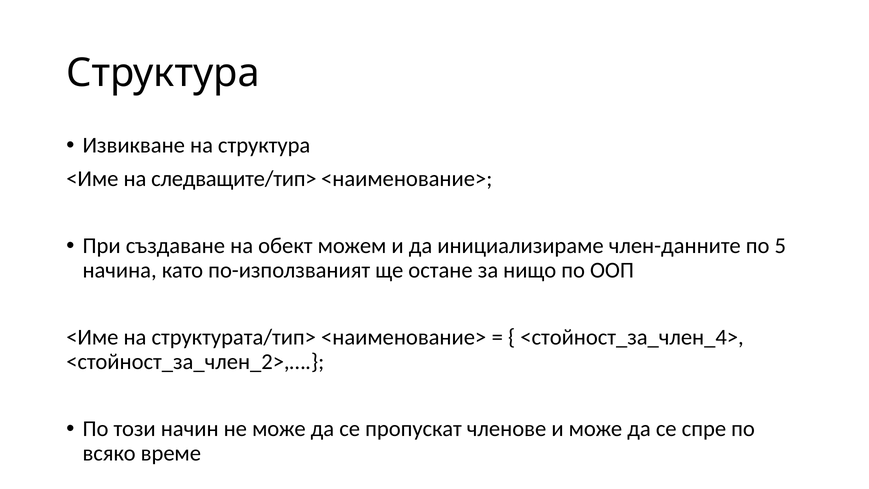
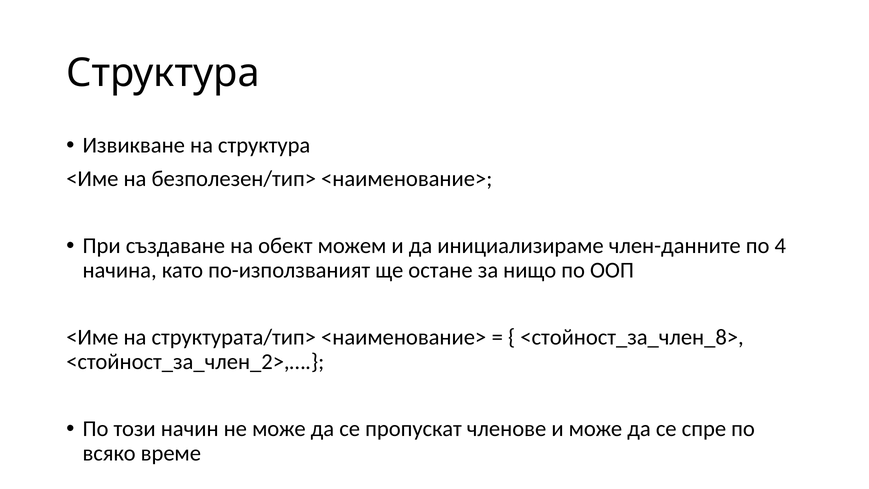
следващите/тип>: следващите/тип> -> безполезен/тип>
5: 5 -> 4
<стойност_за_член_4>: <стойност_за_член_4> -> <стойност_за_член_8>
